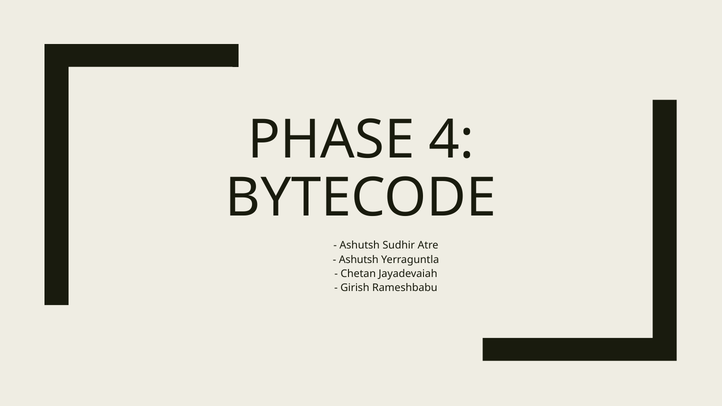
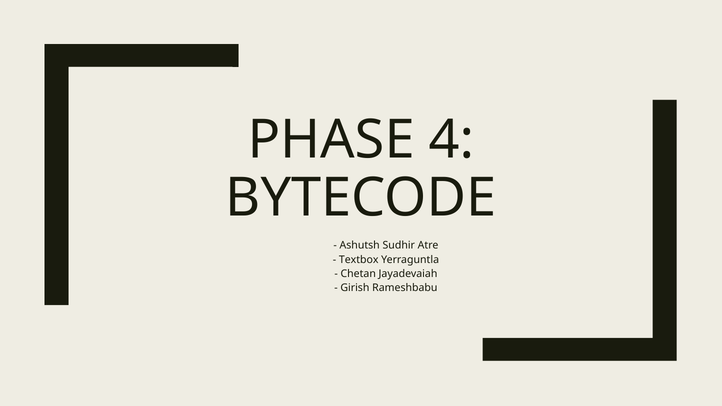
Ashutsh at (359, 260): Ashutsh -> Textbox
